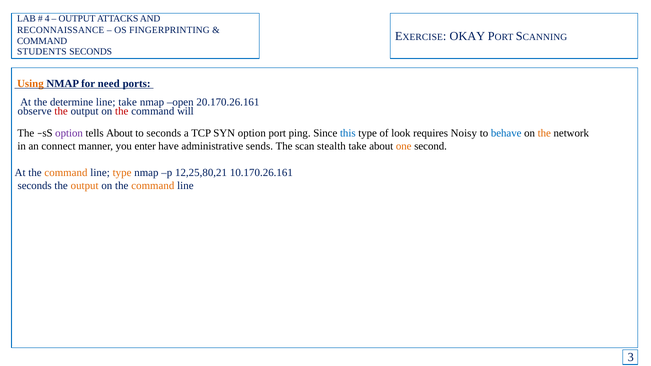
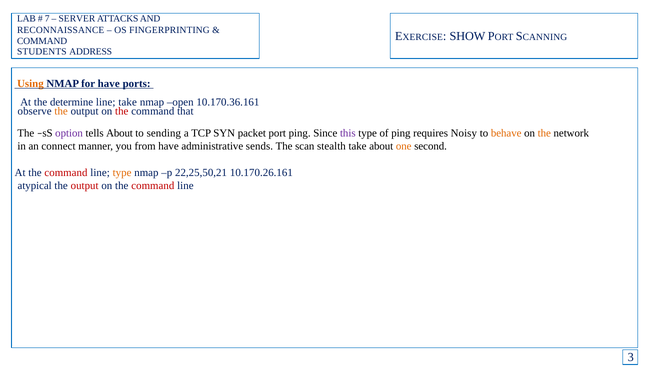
4: 4 -> 7
OUTPUT at (77, 19): OUTPUT -> SERVER
OKAY: OKAY -> SHOW
STUDENTS SECONDS: SECONDS -> ADDRESS
for need: need -> have
20.170.26.161: 20.170.26.161 -> 10.170.36.161
the at (61, 111) colour: red -> orange
will: will -> that
to seconds: seconds -> sending
SYN option: option -> packet
this colour: blue -> purple
of look: look -> ping
behave colour: blue -> orange
enter: enter -> from
command at (66, 173) colour: orange -> red
12,25,80,21: 12,25,80,21 -> 22,25,50,21
seconds at (35, 186): seconds -> atypical
output at (85, 186) colour: orange -> red
command at (153, 186) colour: orange -> red
